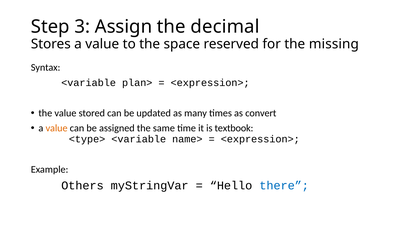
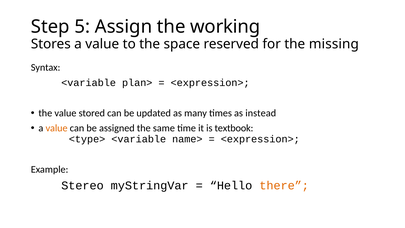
3: 3 -> 5
decimal: decimal -> working
convert: convert -> instead
Others: Others -> Stereo
there colour: blue -> orange
